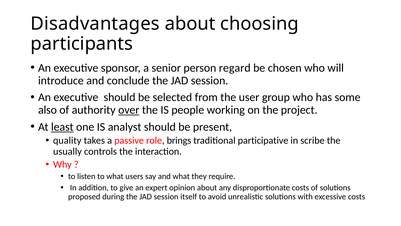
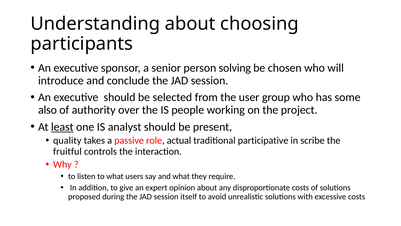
Disadvantages: Disadvantages -> Understanding
regard: regard -> solving
over underline: present -> none
brings: brings -> actual
usually: usually -> fruitful
